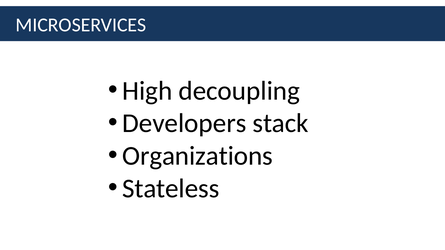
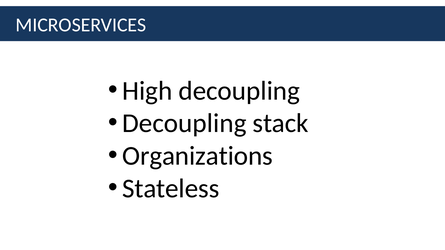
Developers at (184, 123): Developers -> Decoupling
